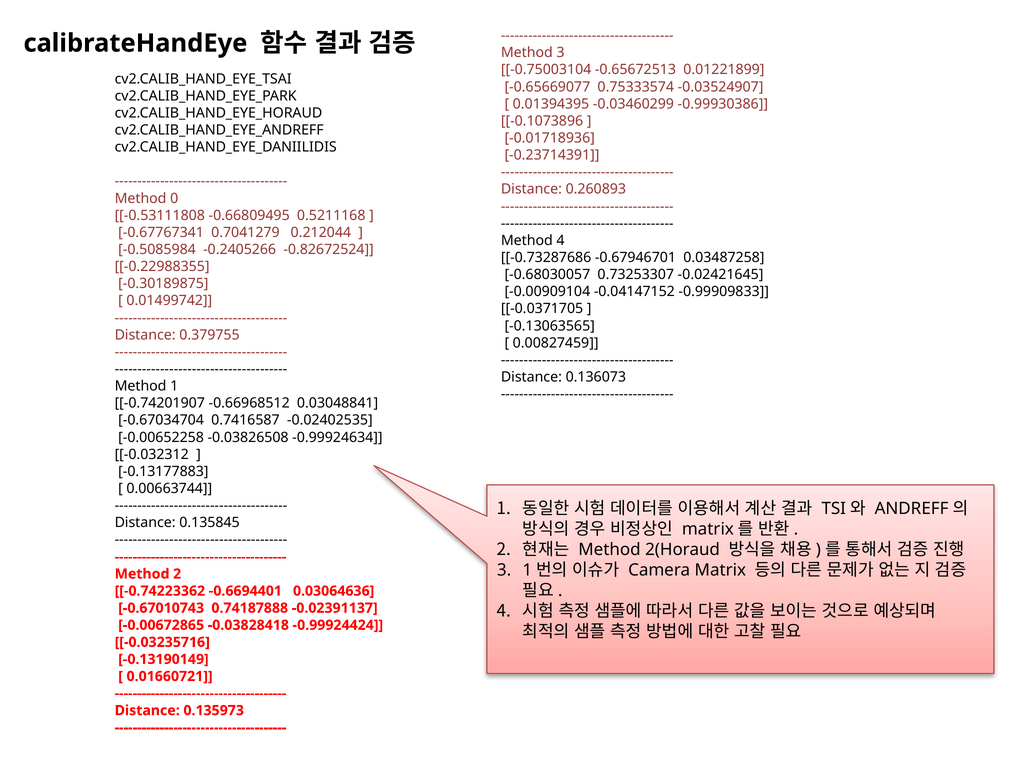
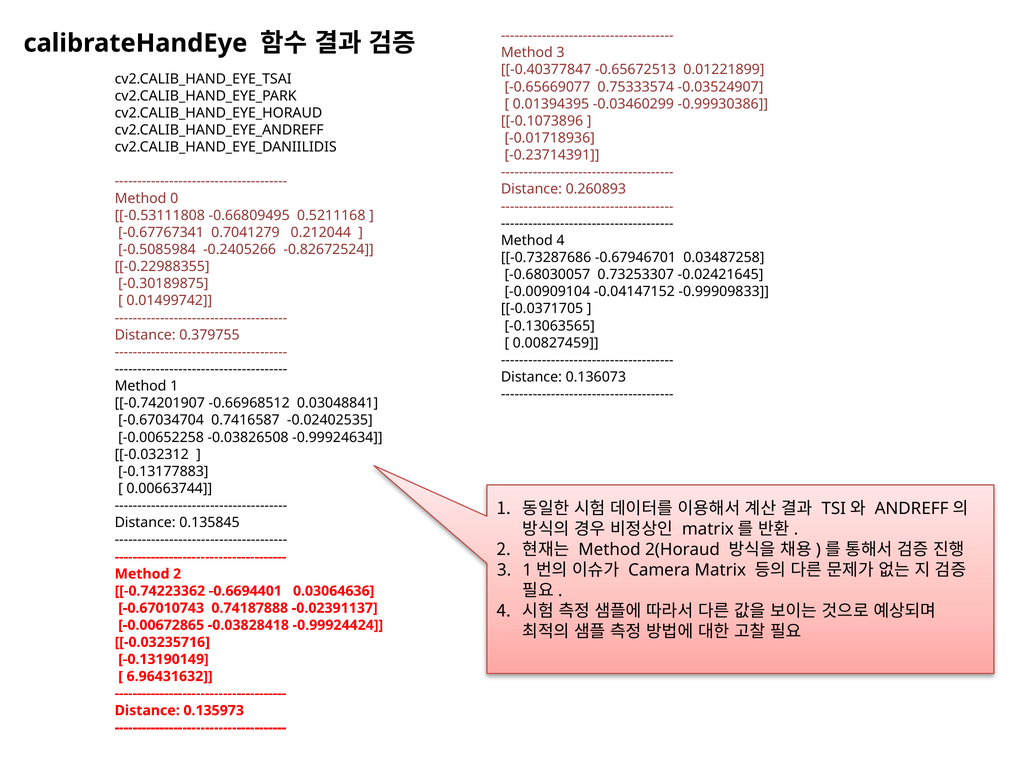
-0.75003104: -0.75003104 -> -0.40377847
0.01660721: 0.01660721 -> 6.96431632
